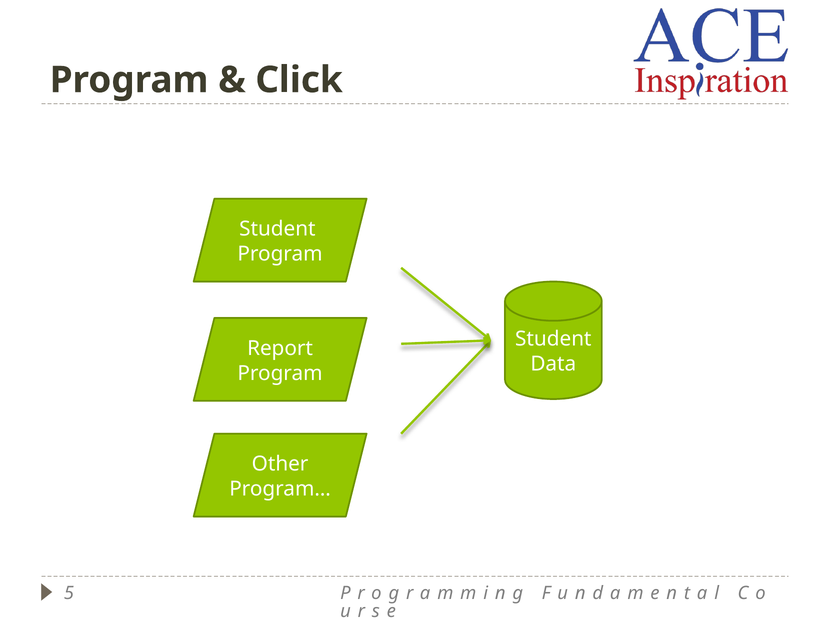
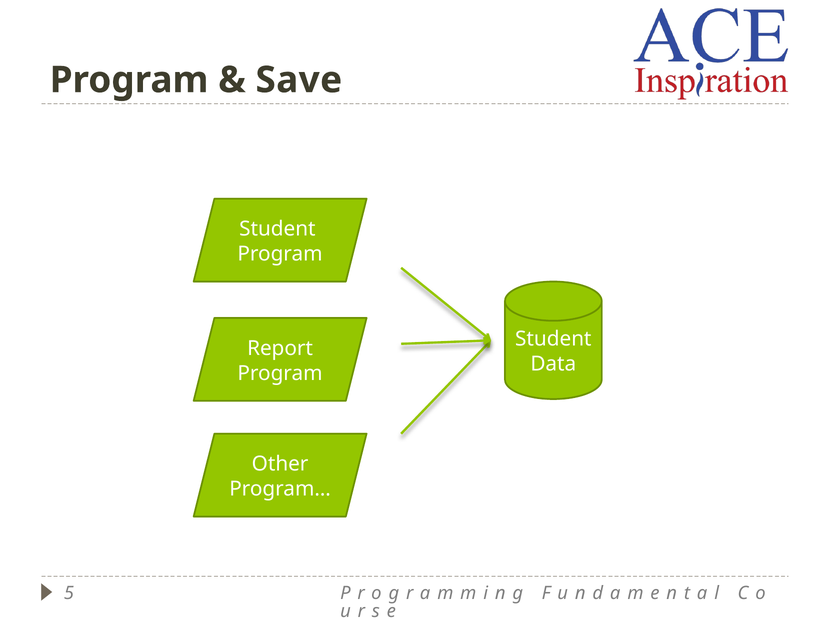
Click: Click -> Save
